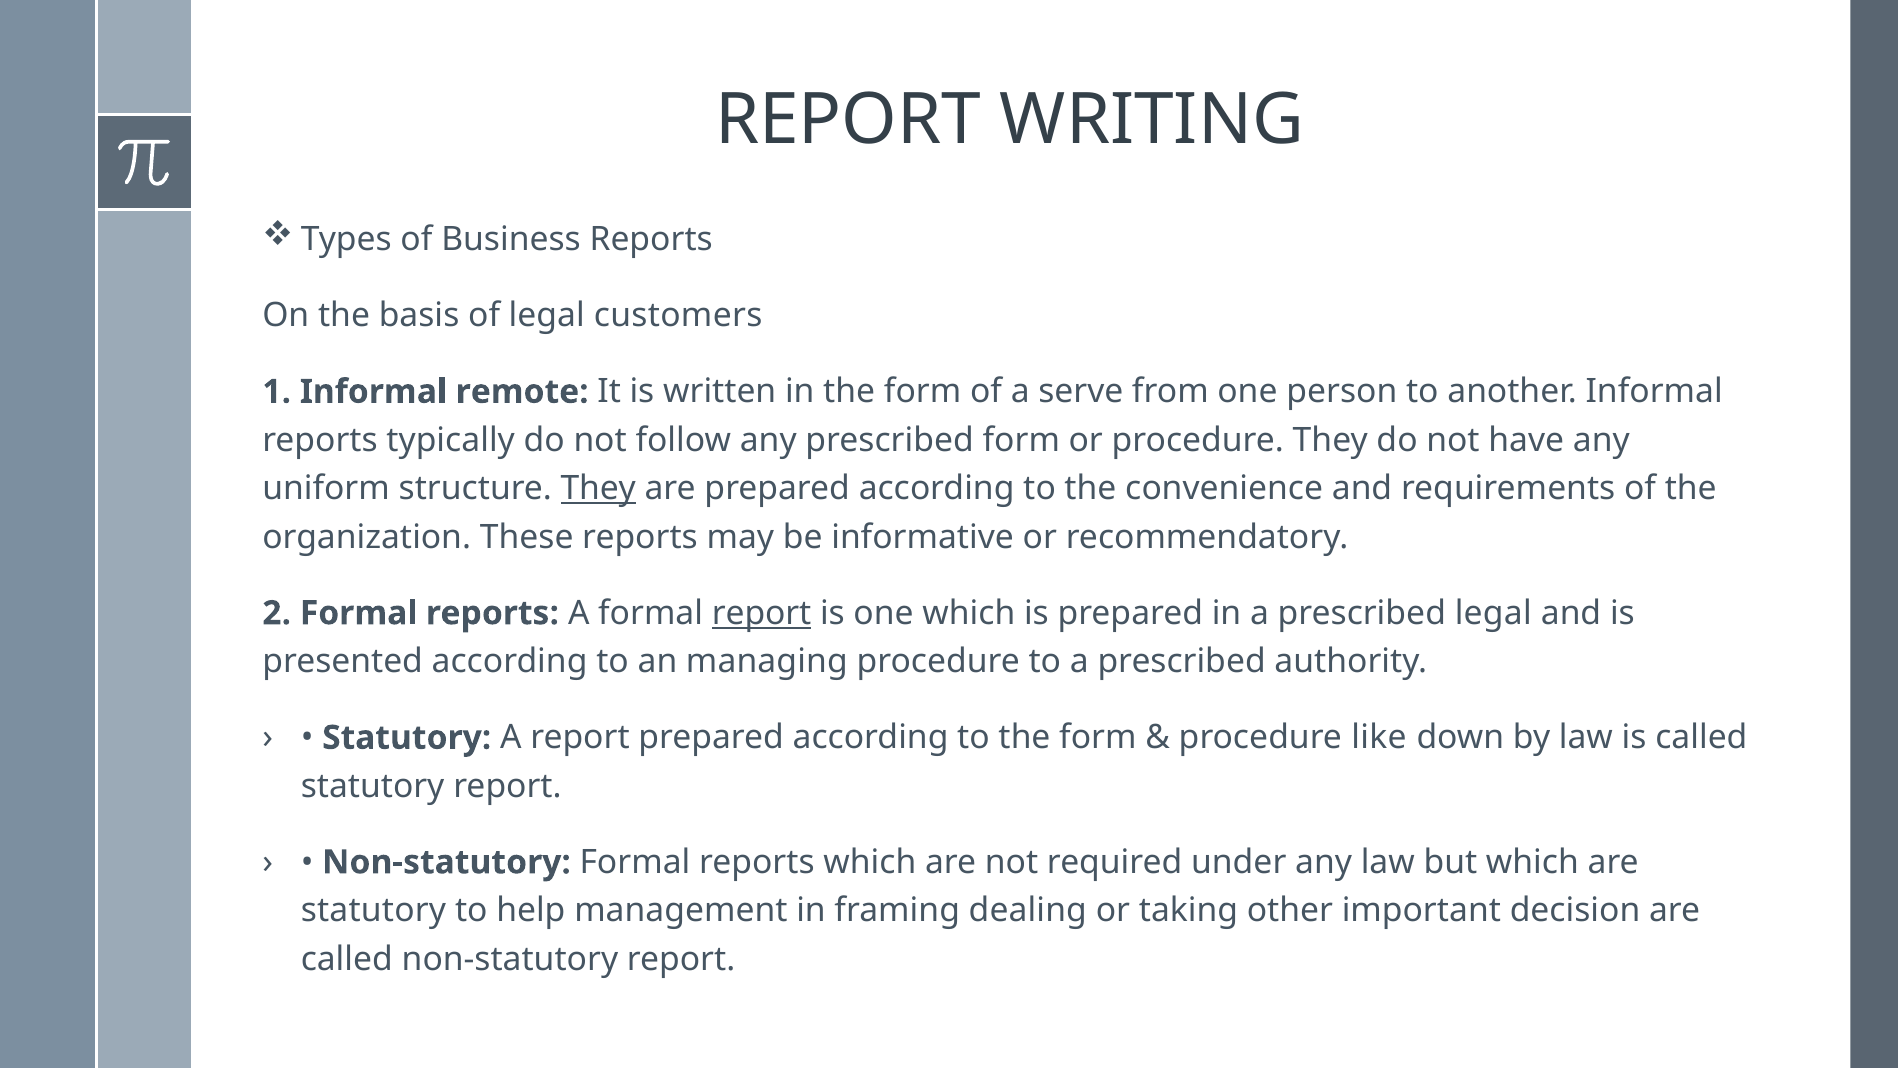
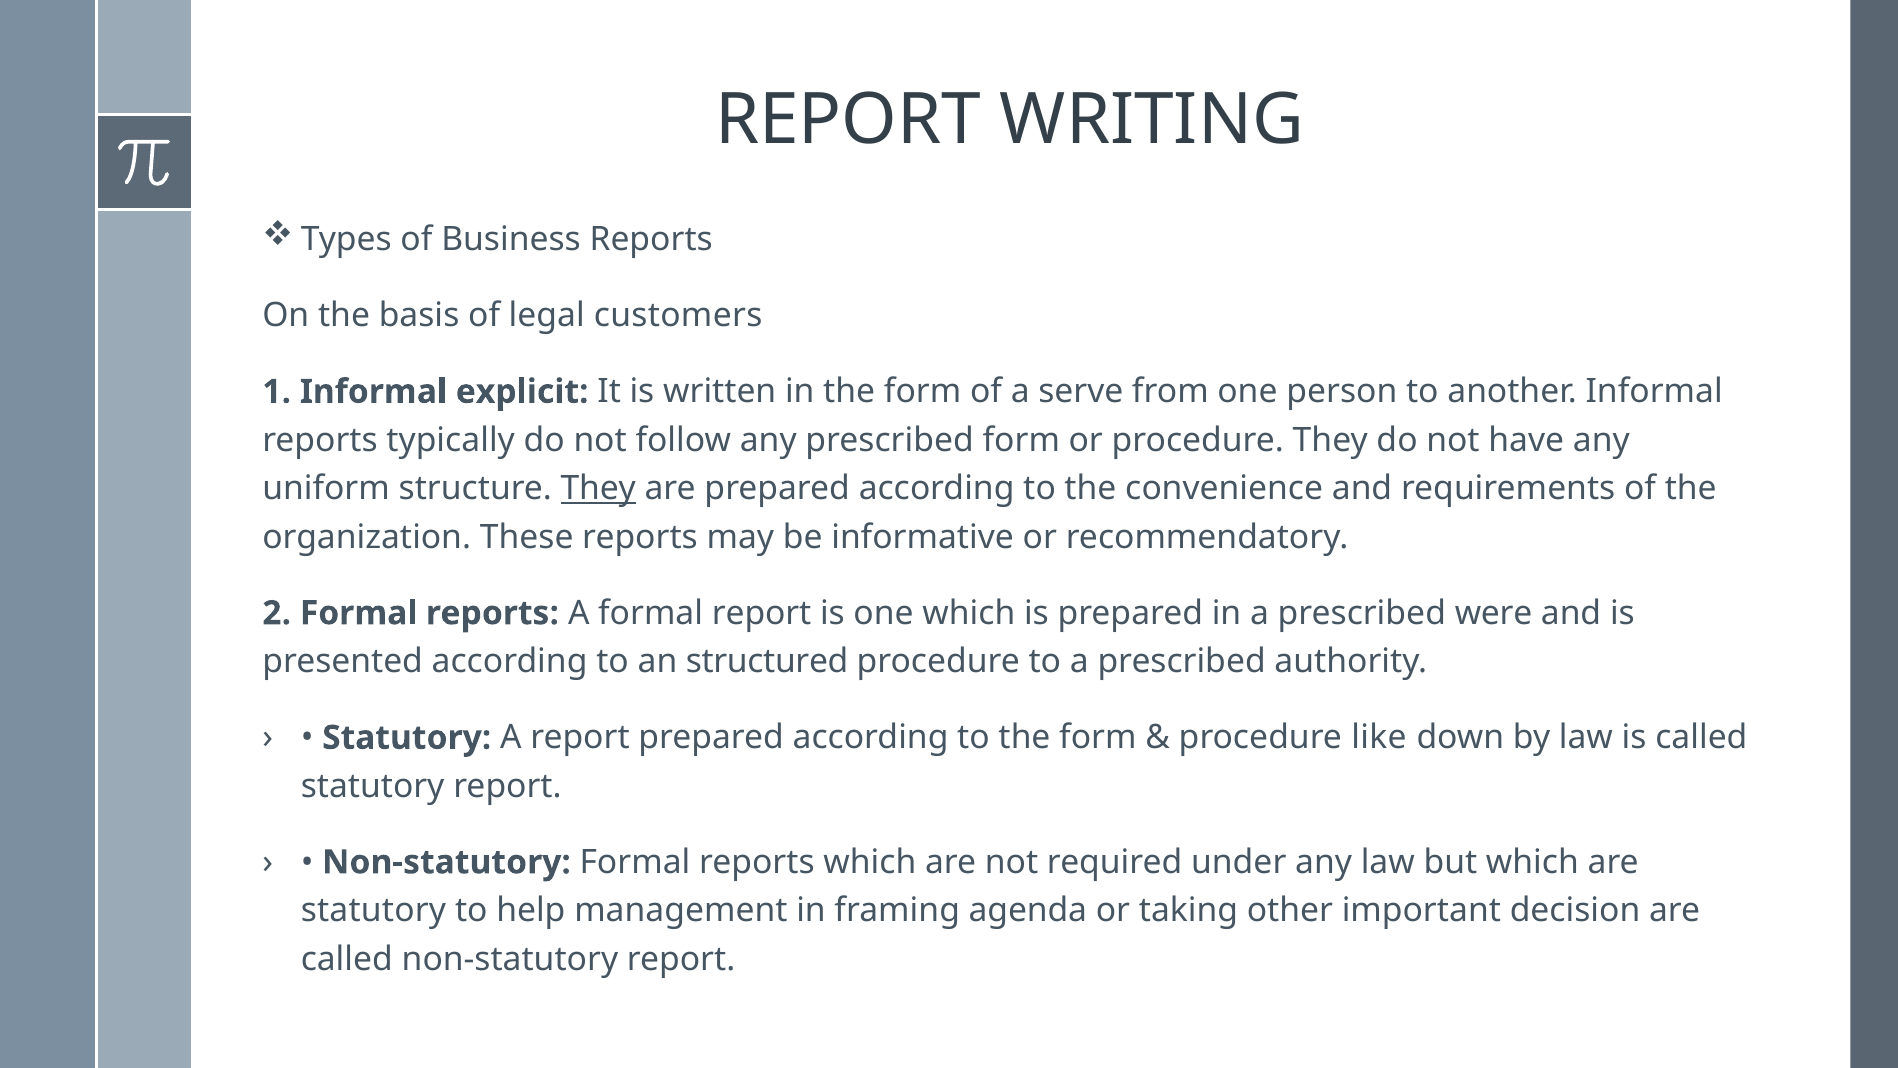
remote: remote -> explicit
report at (762, 613) underline: present -> none
prescribed legal: legal -> were
managing: managing -> structured
dealing: dealing -> agenda
